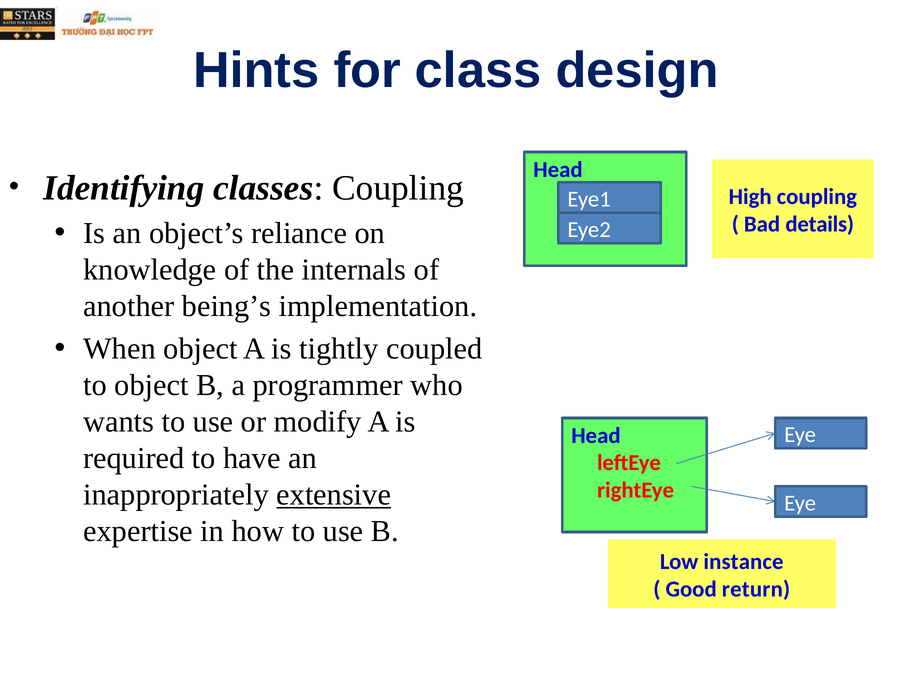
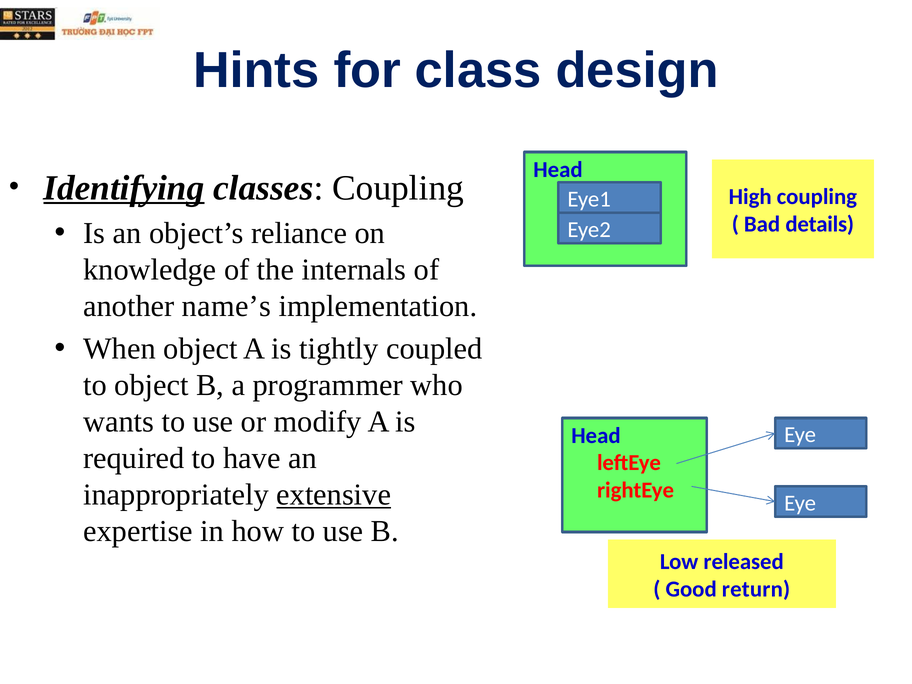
Identifying underline: none -> present
being’s: being’s -> name’s
instance: instance -> released
